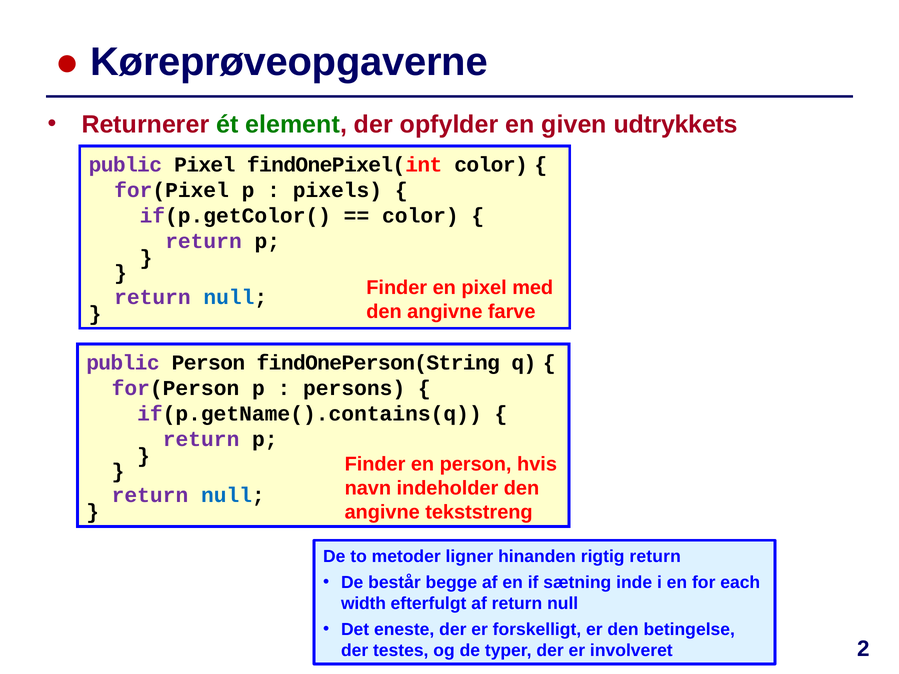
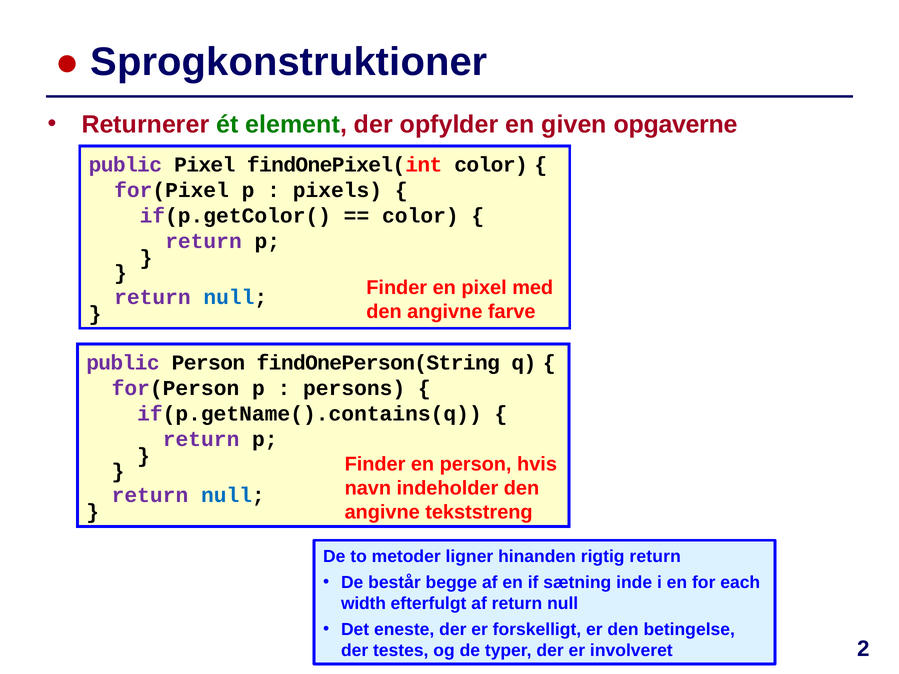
Køreprøveopgaverne: Køreprøveopgaverne -> Sprogkonstruktioner
udtrykkets: udtrykkets -> opgaverne
